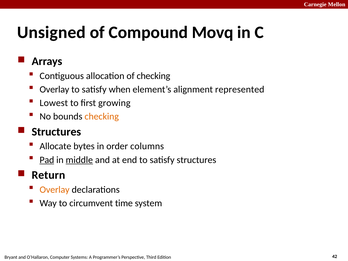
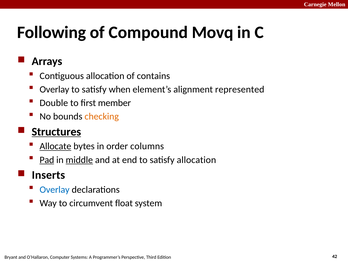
Unsigned: Unsigned -> Following
of checking: checking -> contains
Lowest: Lowest -> Double
growing: growing -> member
Structures at (56, 132) underline: none -> present
Allocate underline: none -> present
satisfy structures: structures -> allocation
Return: Return -> Inserts
Overlay at (55, 190) colour: orange -> blue
time: time -> float
